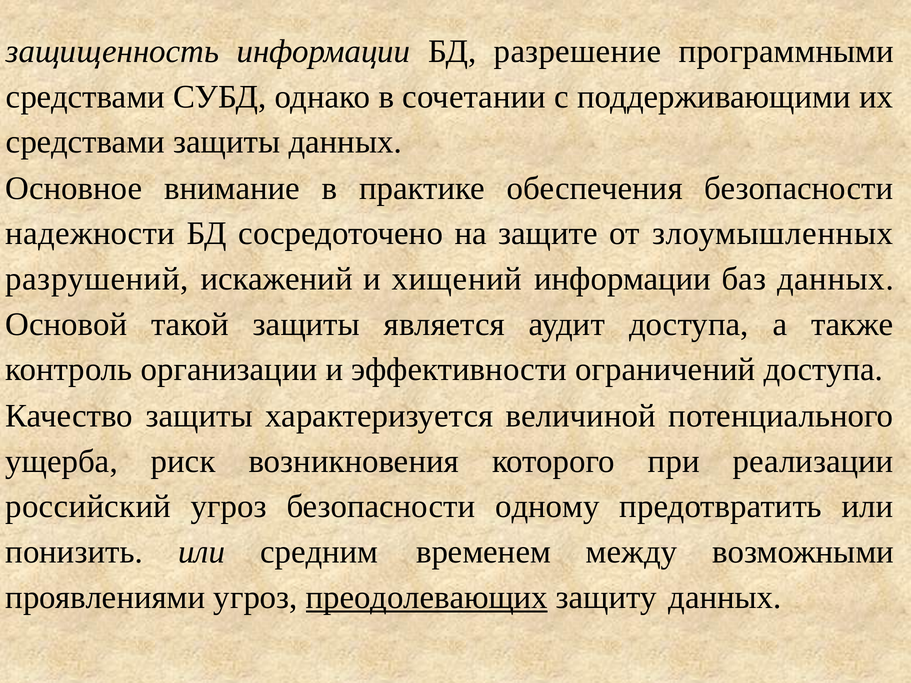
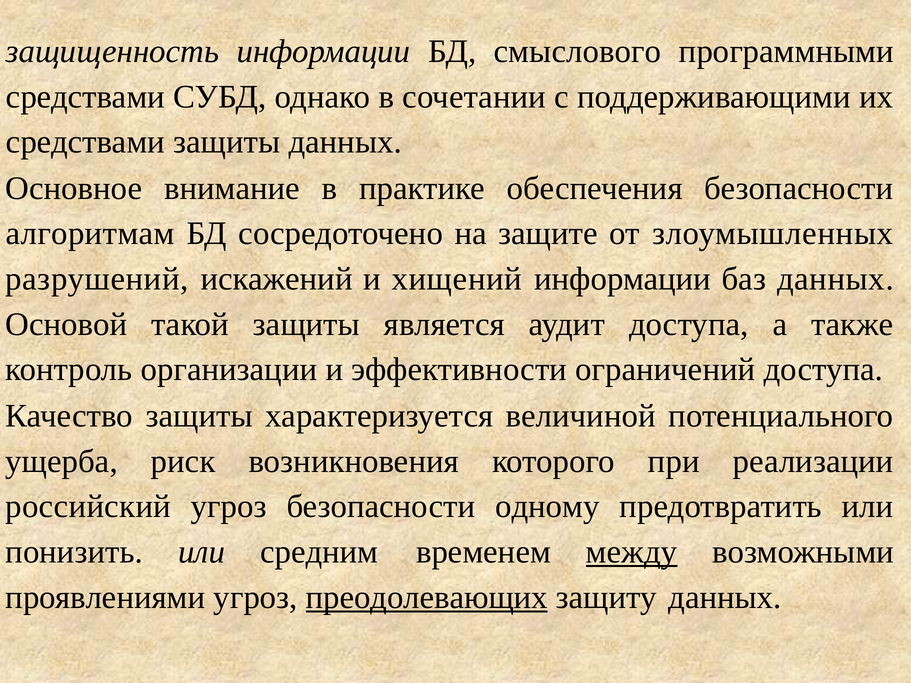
разрешение: разрешение -> смыслового
надежности: надежности -> алгоритмам
между underline: none -> present
